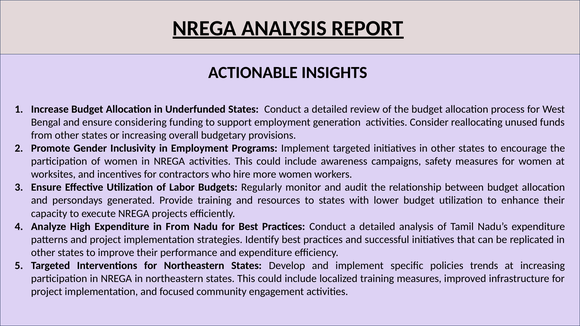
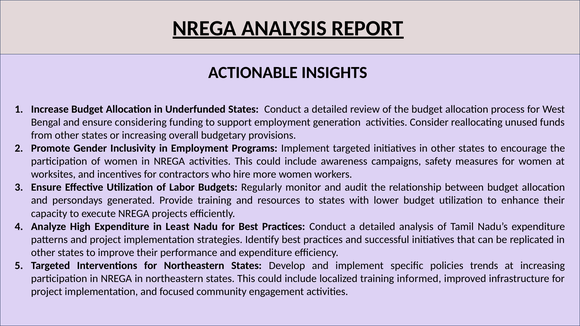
in From: From -> Least
training measures: measures -> informed
